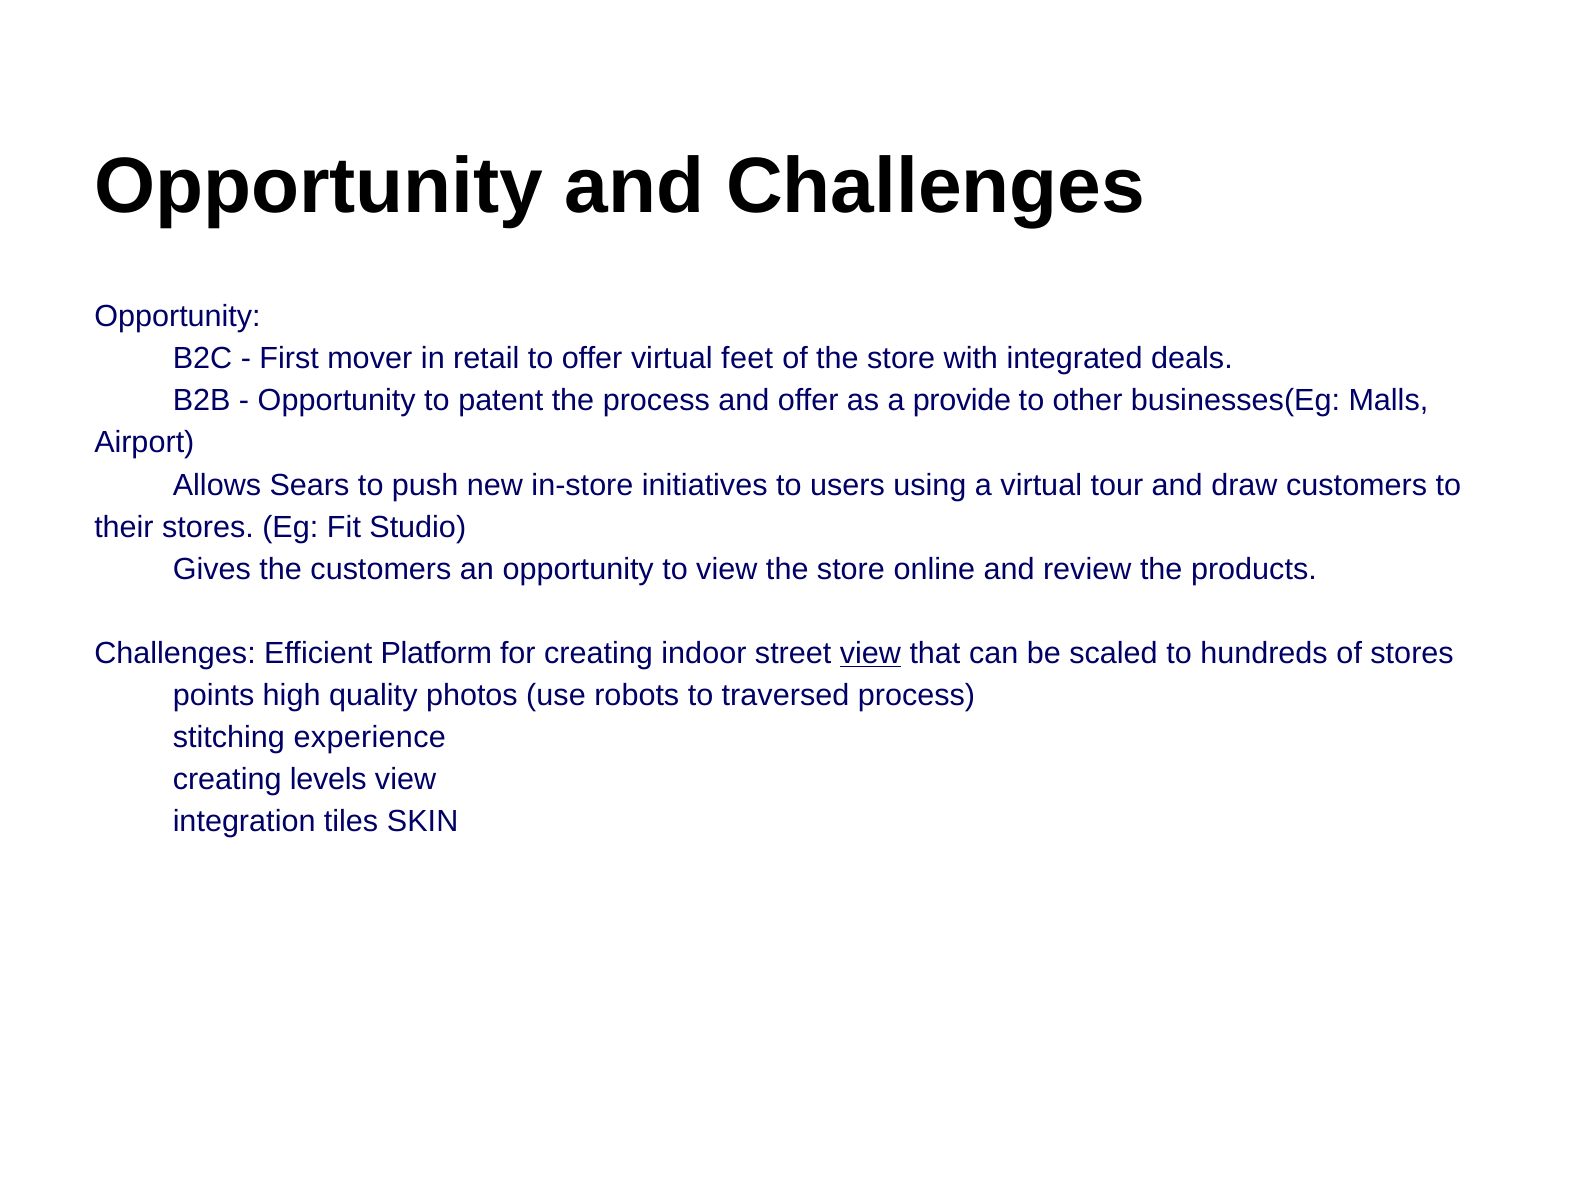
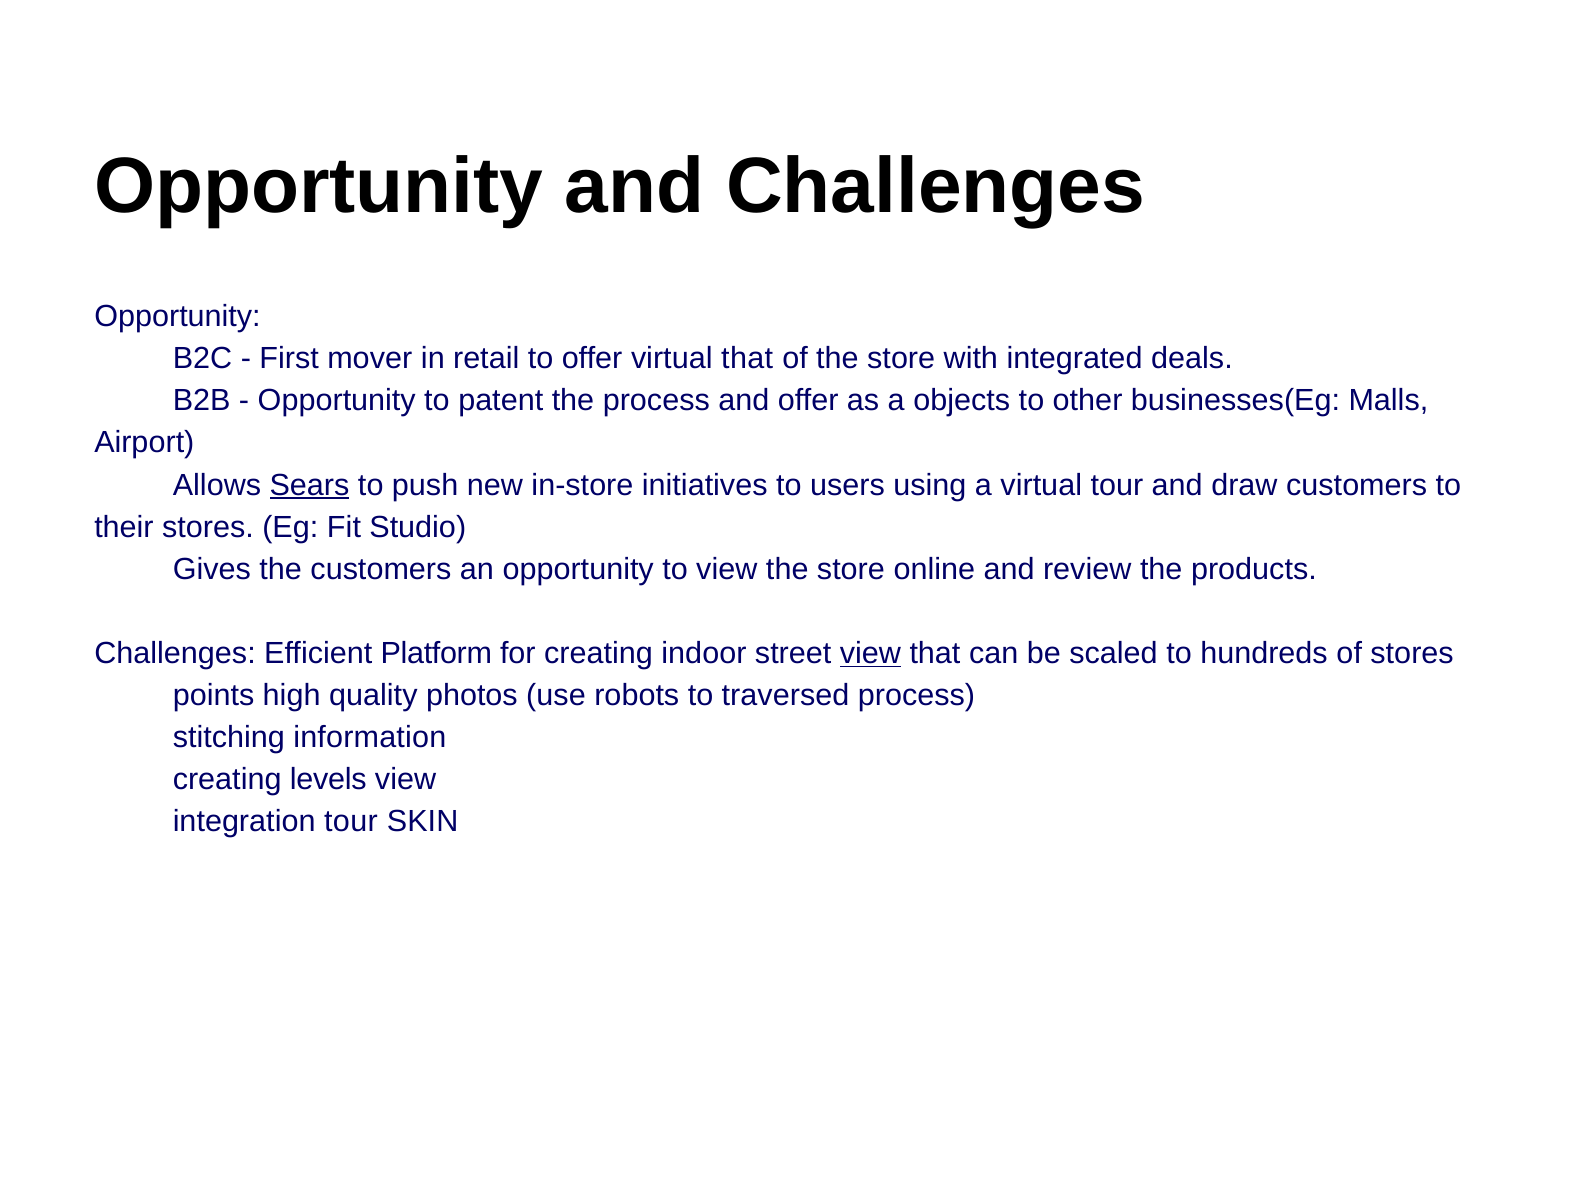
virtual feet: feet -> that
provide: provide -> objects
Sears underline: none -> present
experience: experience -> information
integration tiles: tiles -> tour
